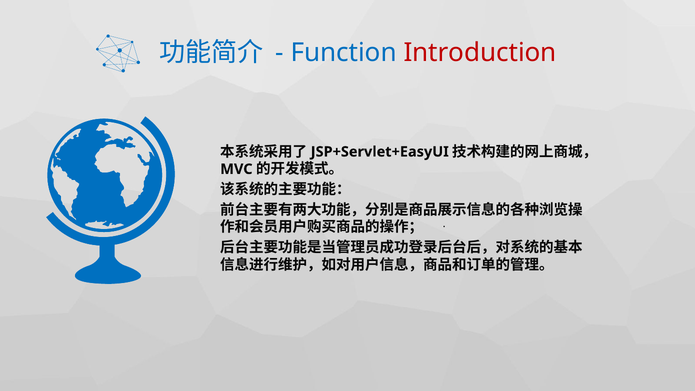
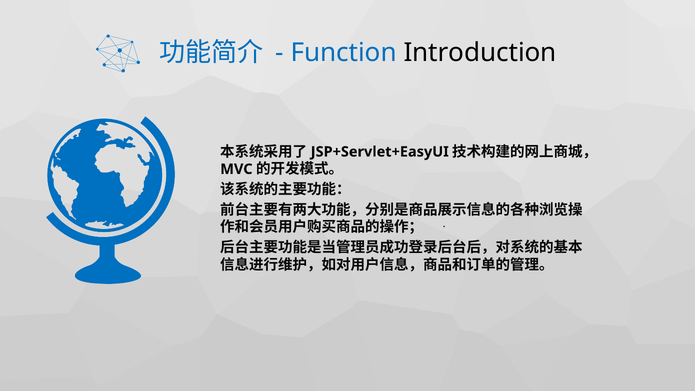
Introduction colour: red -> black
